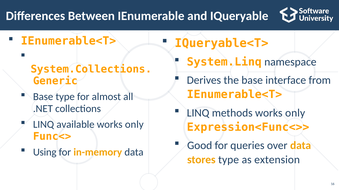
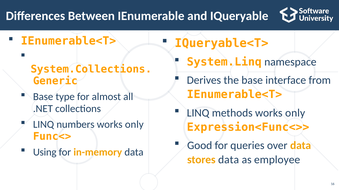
available: available -> numbers
stores type: type -> data
extension: extension -> employee
